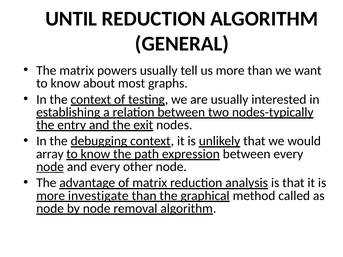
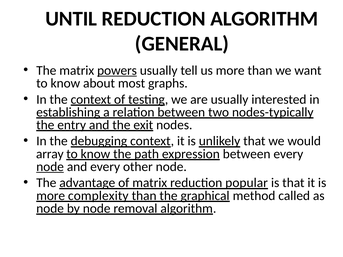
powers underline: none -> present
analysis: analysis -> popular
investigate: investigate -> complexity
